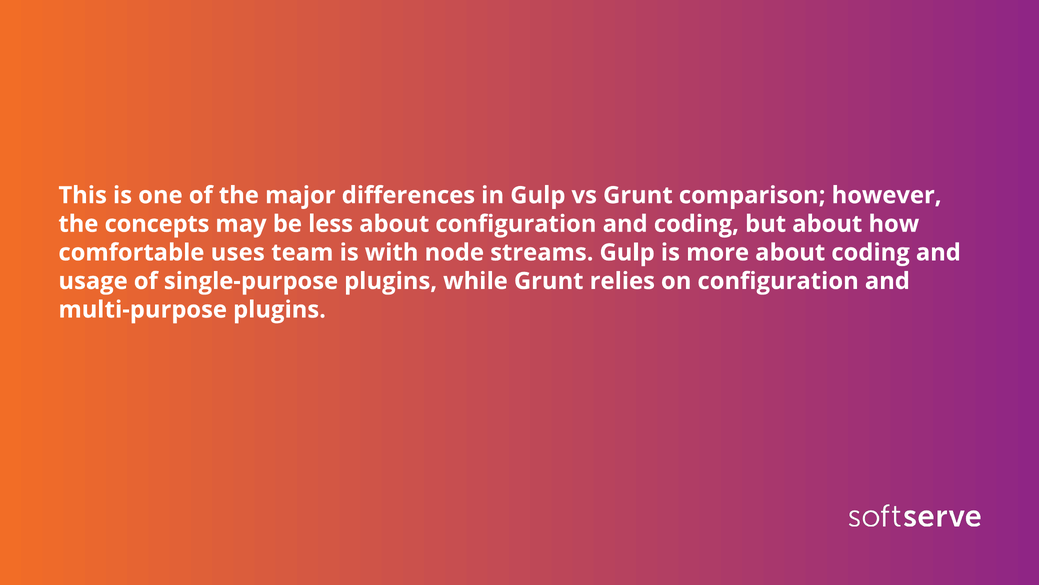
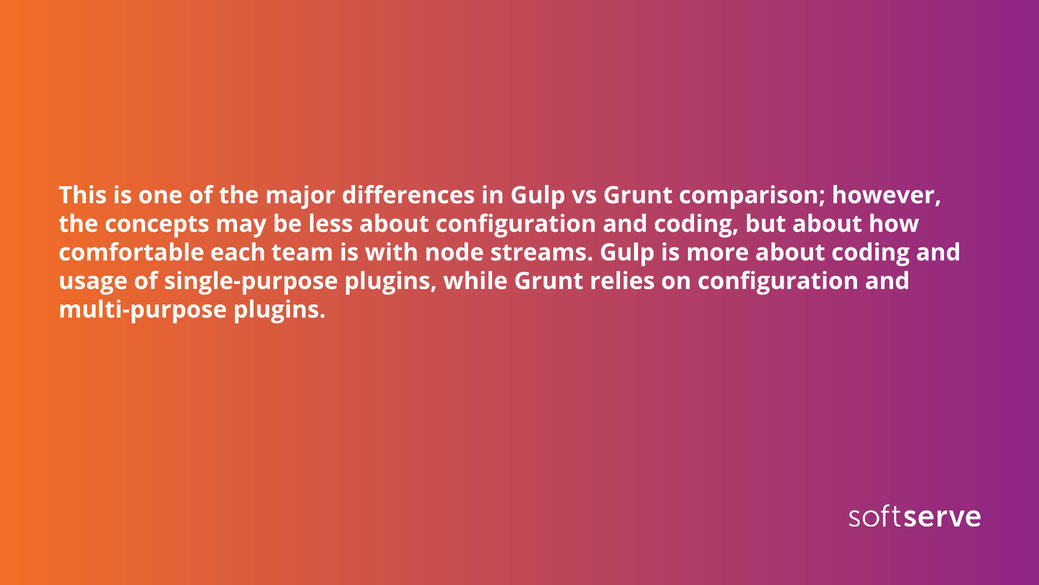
uses: uses -> each
